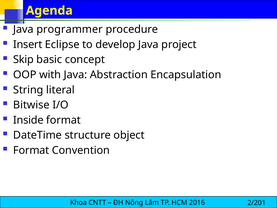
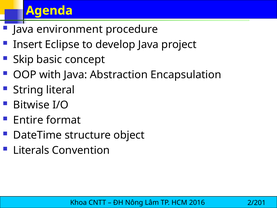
programmer: programmer -> environment
Inside: Inside -> Entire
Format at (31, 150): Format -> Literals
